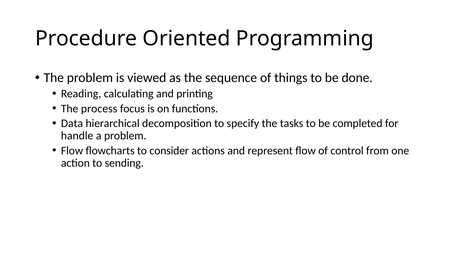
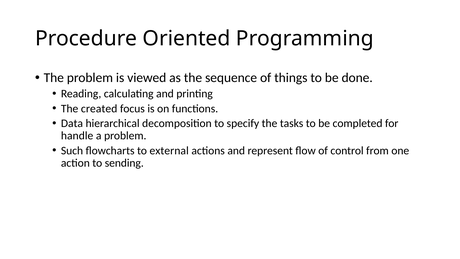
process: process -> created
Flow at (72, 150): Flow -> Such
consider: consider -> external
